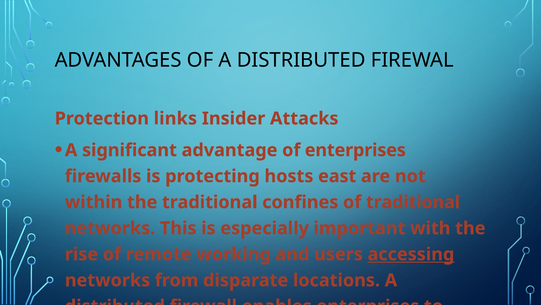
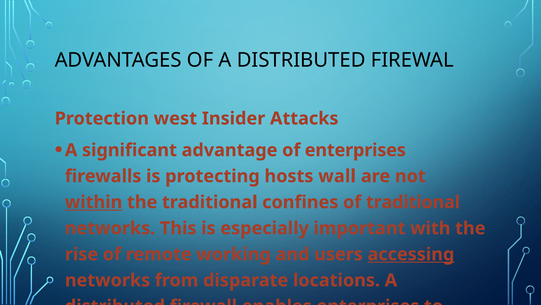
links: links -> west
east: east -> wall
within underline: none -> present
